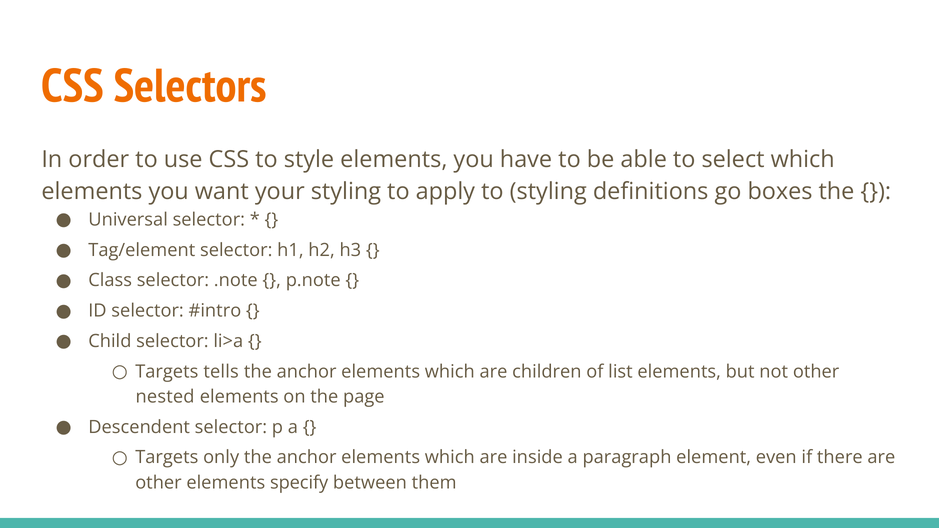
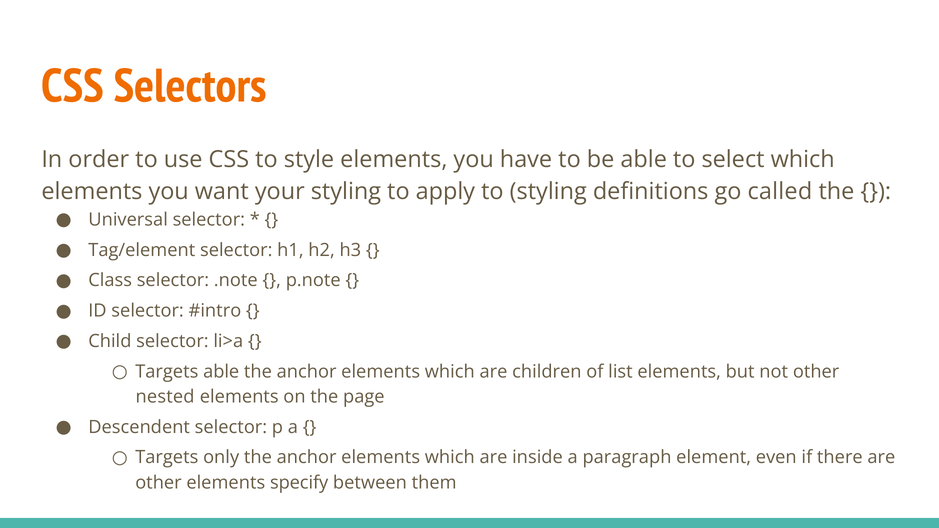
boxes: boxes -> called
Targets tells: tells -> able
